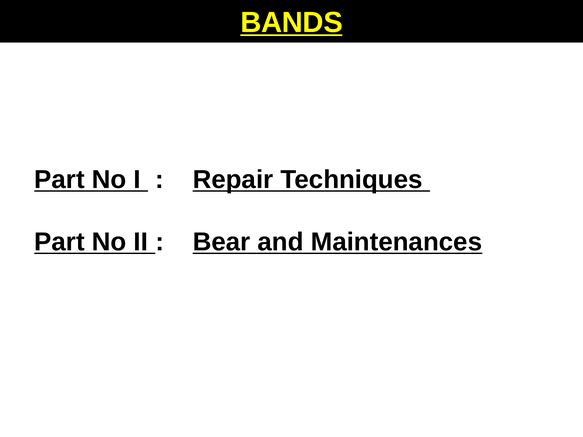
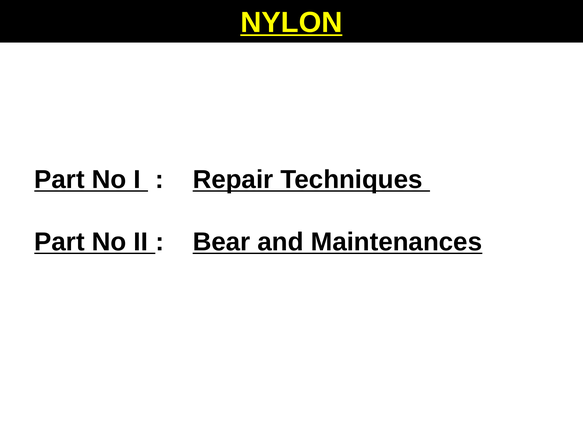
BANDS: BANDS -> NYLON
